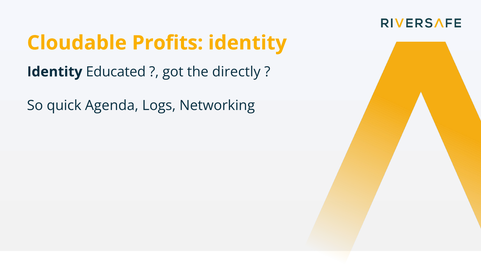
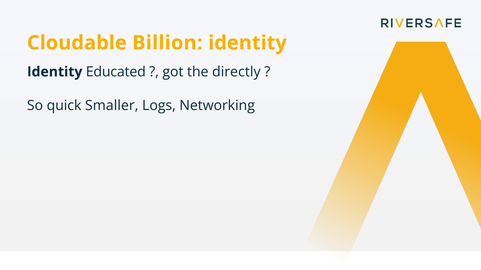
Profits: Profits -> Billion
Agenda: Agenda -> Smaller
